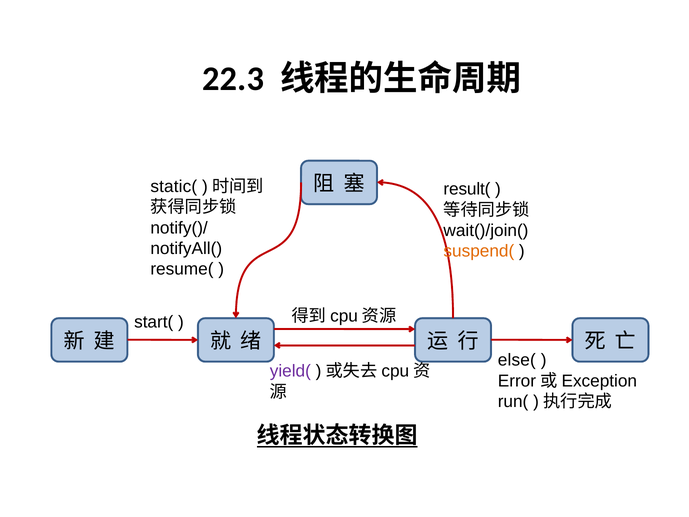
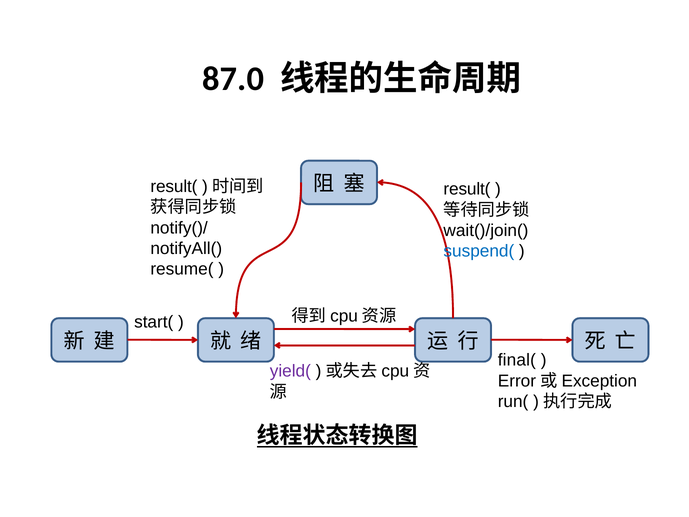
22.3: 22.3 -> 87.0
static( at (174, 186): static( -> result(
suspend( colour: orange -> blue
else(: else( -> final(
